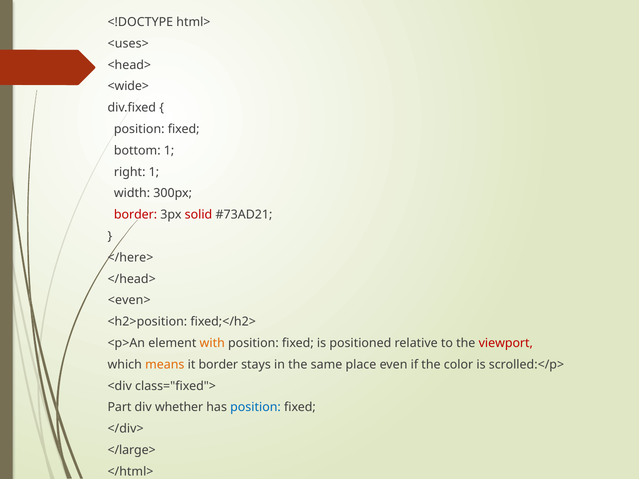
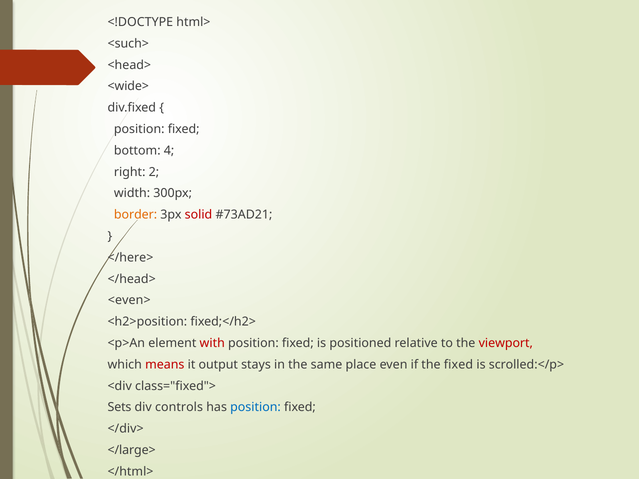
<uses>: <uses> -> <such>
bottom 1: 1 -> 4
right 1: 1 -> 2
border at (136, 215) colour: red -> orange
with colour: orange -> red
means colour: orange -> red
it border: border -> output
the color: color -> fixed
Part: Part -> Sets
whether: whether -> controls
